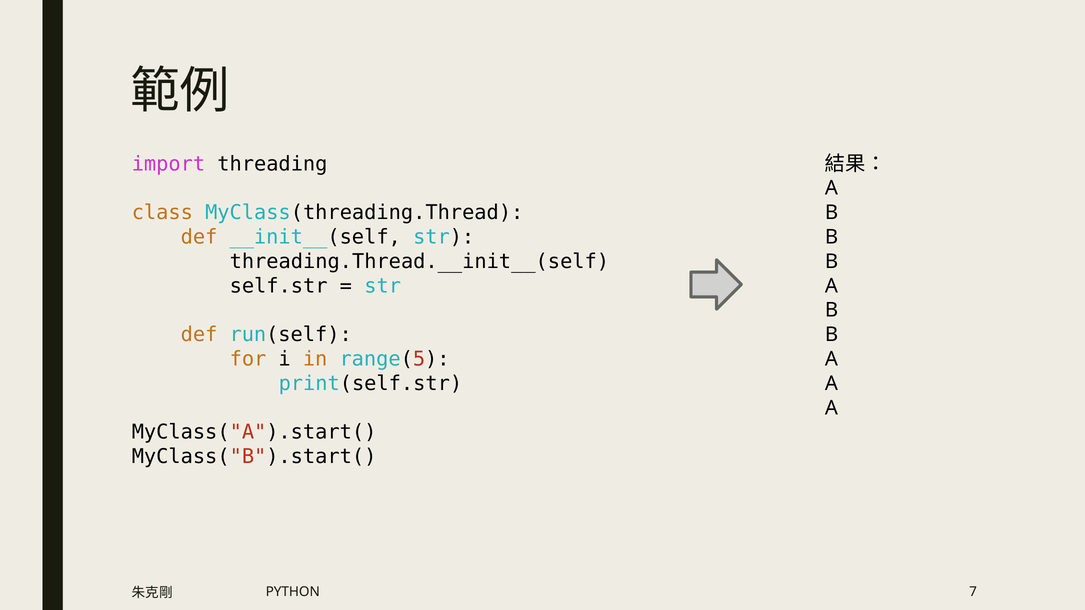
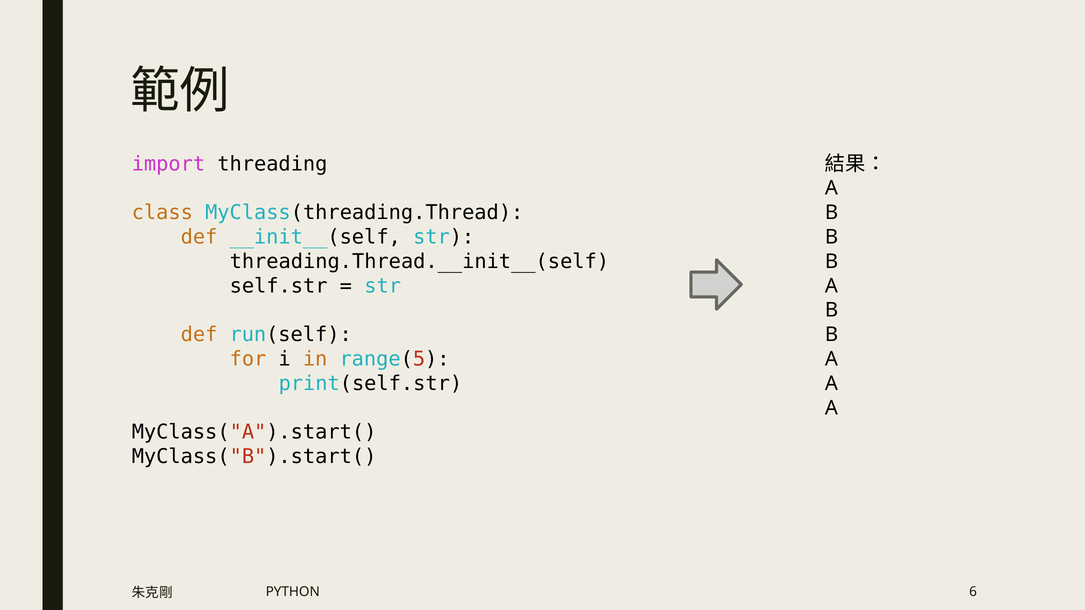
7: 7 -> 6
